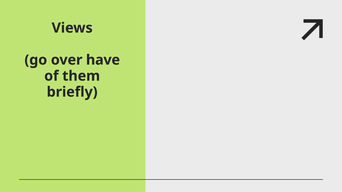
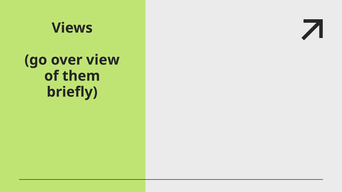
have: have -> view
